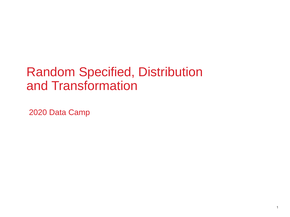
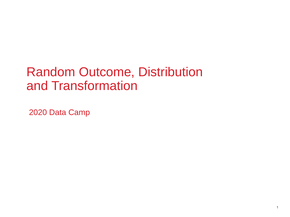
Specified: Specified -> Outcome
